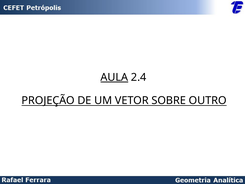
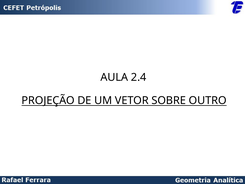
AULA underline: present -> none
